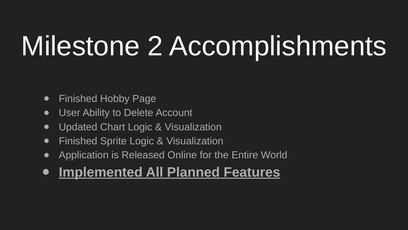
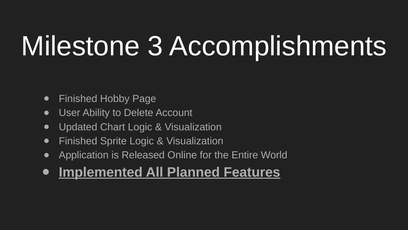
2: 2 -> 3
